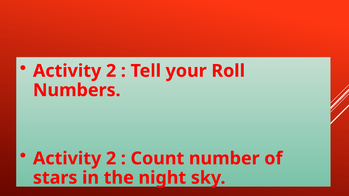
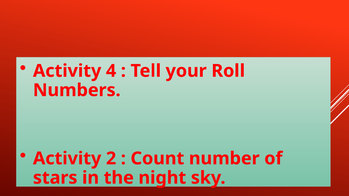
2 at (111, 71): 2 -> 4
